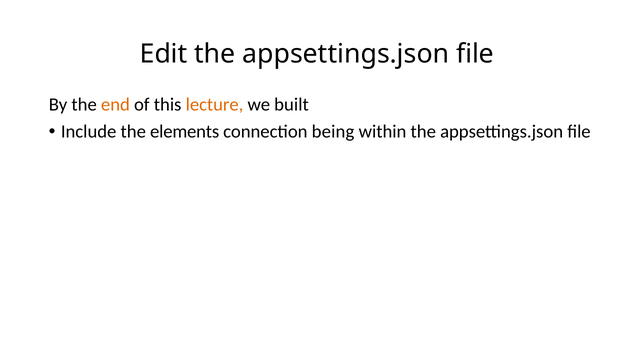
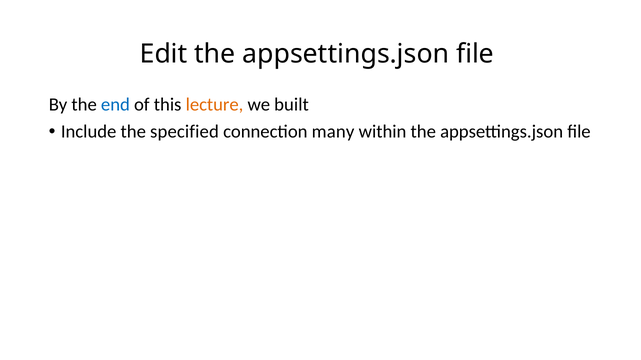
end colour: orange -> blue
elements: elements -> specified
being: being -> many
